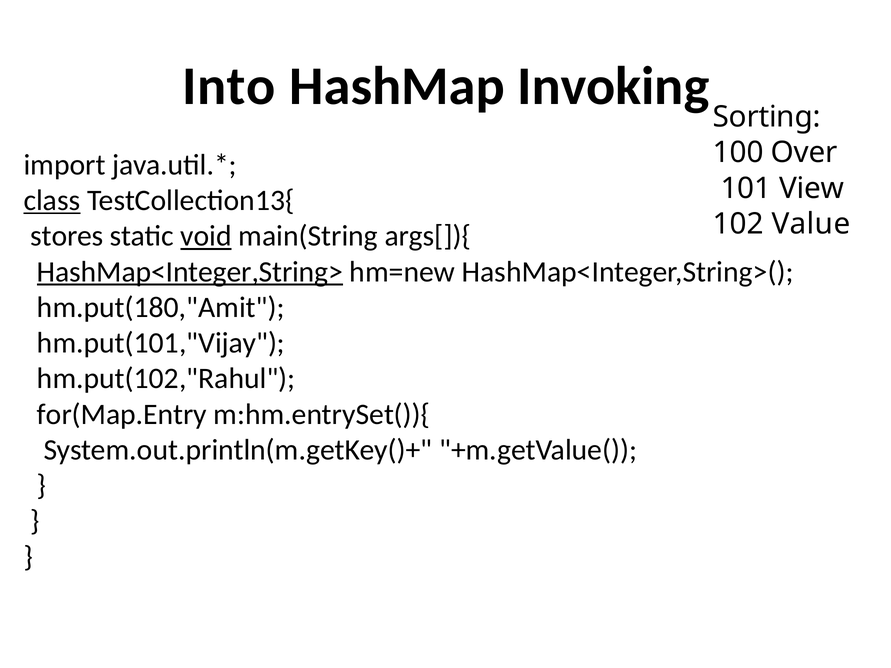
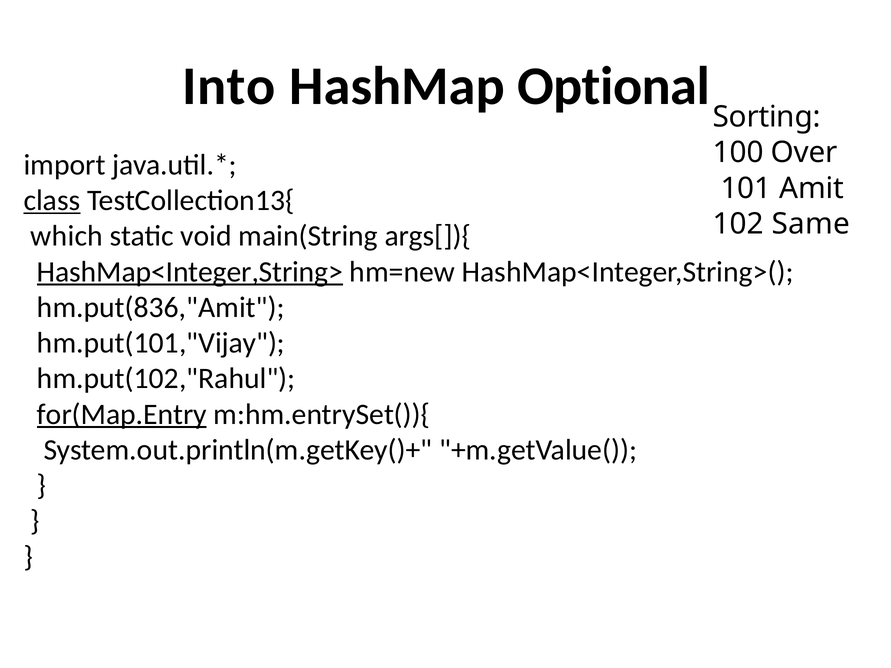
Invoking: Invoking -> Optional
View: View -> Amit
Value: Value -> Same
stores: stores -> which
void underline: present -> none
hm.put(180,"Amit: hm.put(180,"Amit -> hm.put(836,"Amit
for(Map.Entry underline: none -> present
